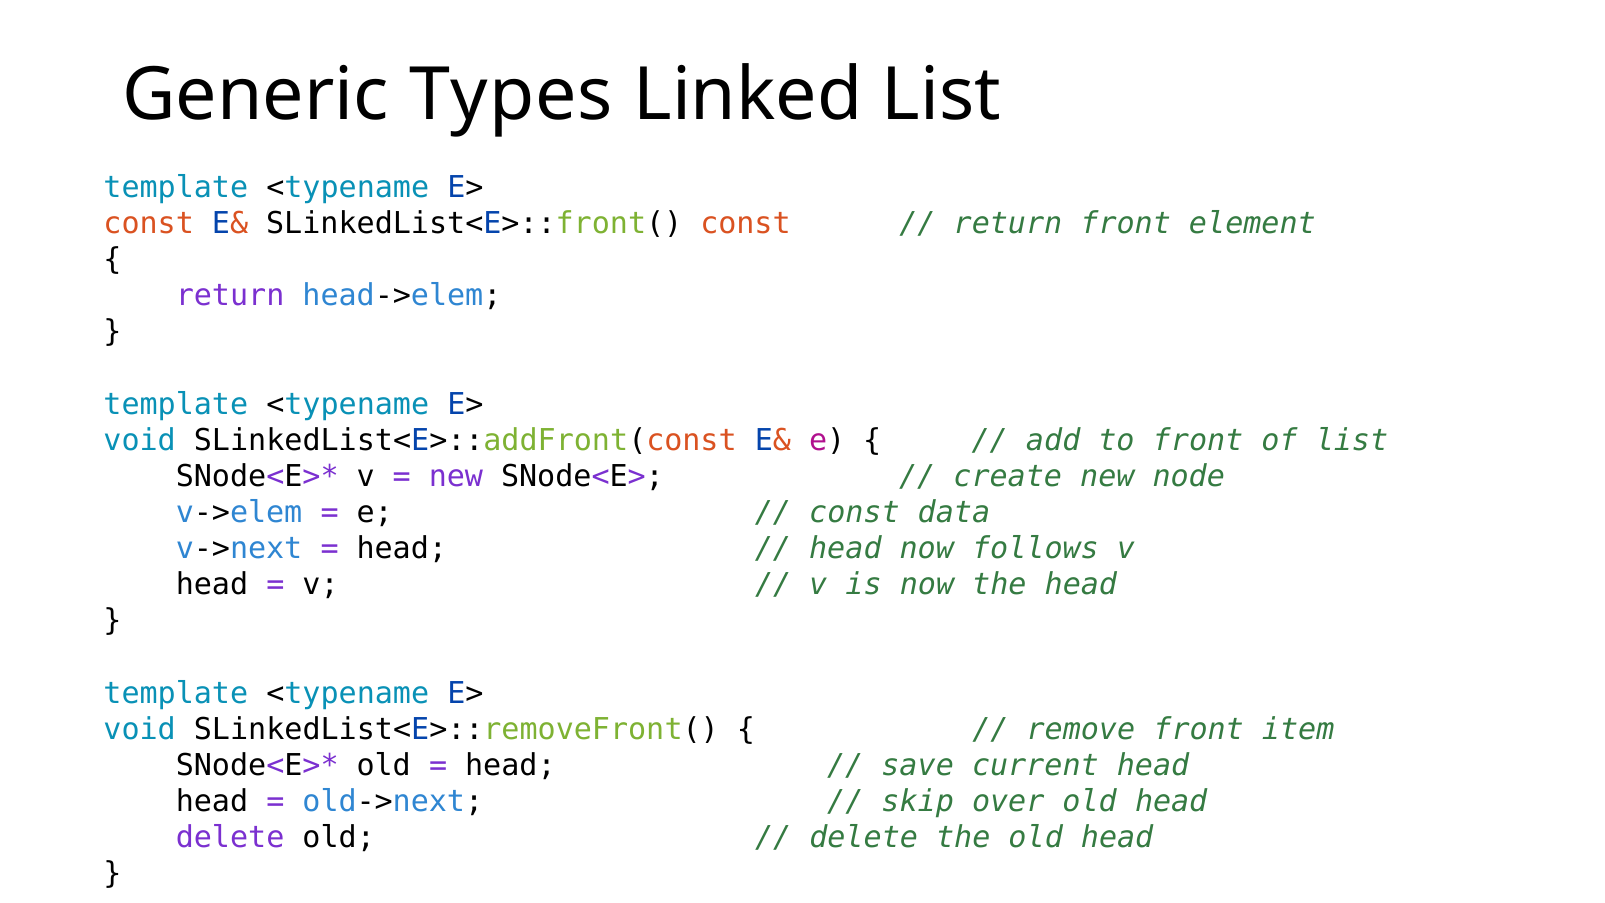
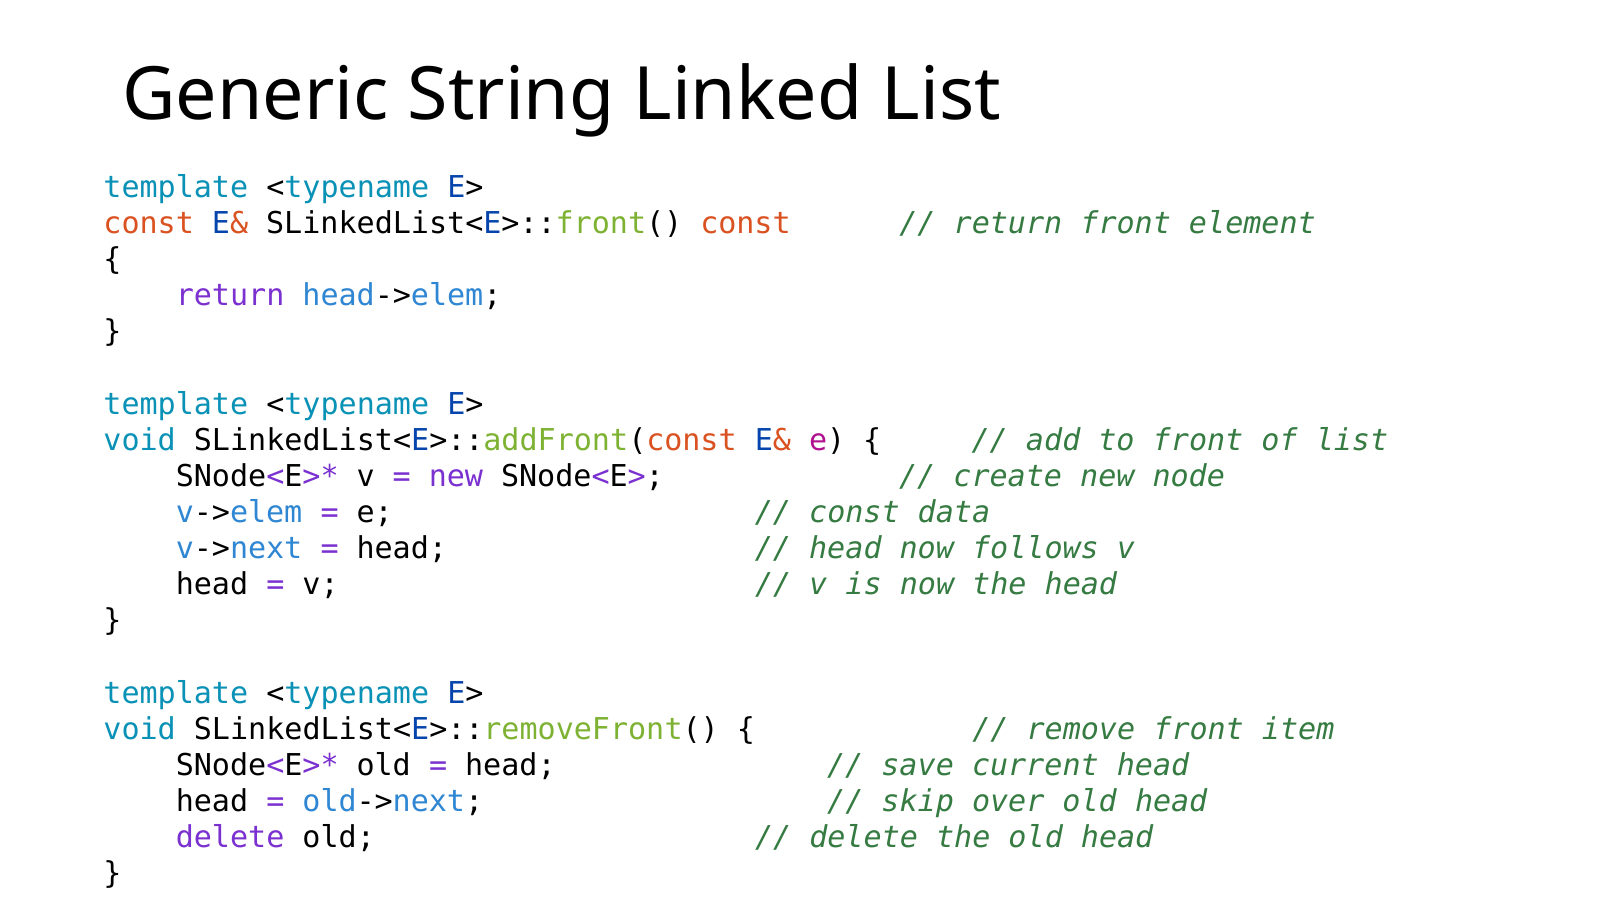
Types: Types -> String
